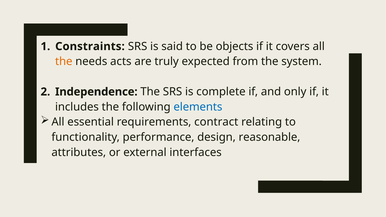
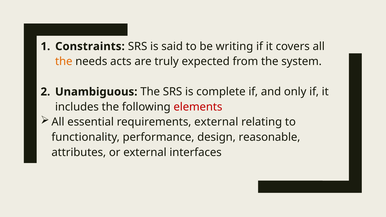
objects: objects -> writing
Independence: Independence -> Unambiguous
elements colour: blue -> red
requirements contract: contract -> external
